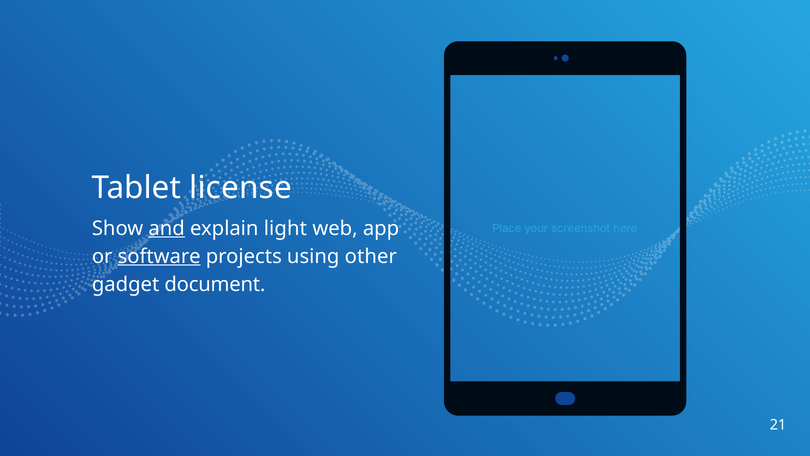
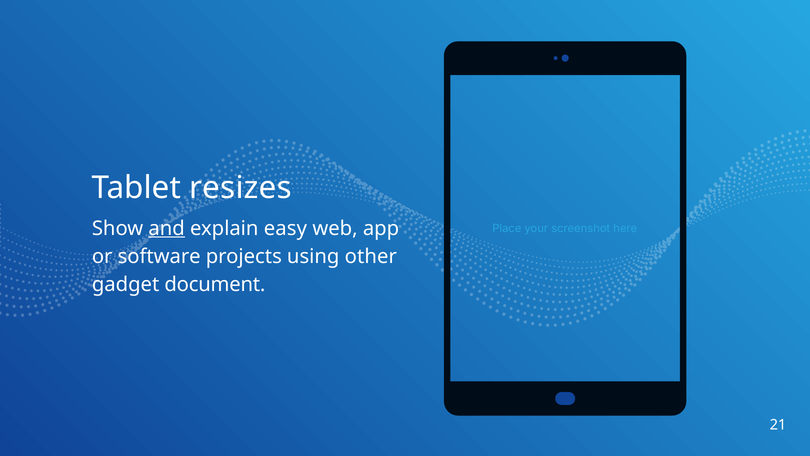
license: license -> resizes
light: light -> easy
software underline: present -> none
